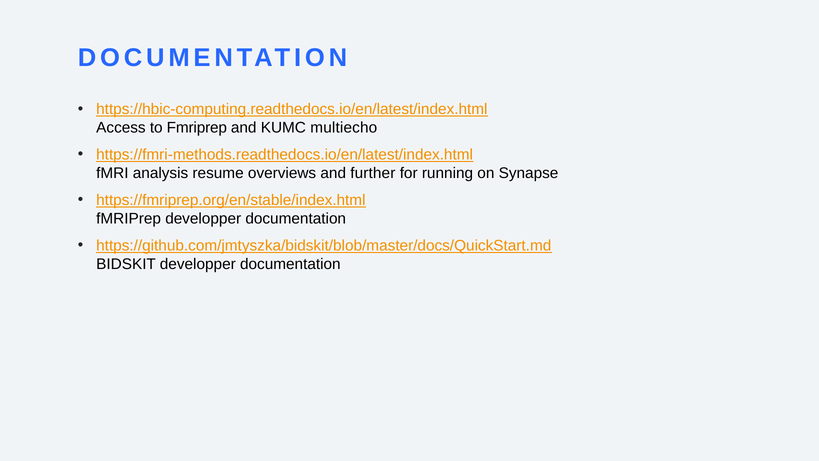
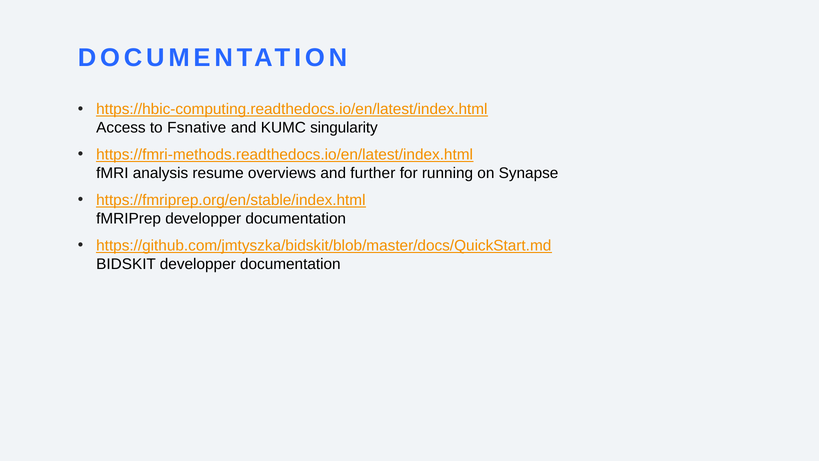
to Fmriprep: Fmriprep -> Fsnative
multiecho: multiecho -> singularity
